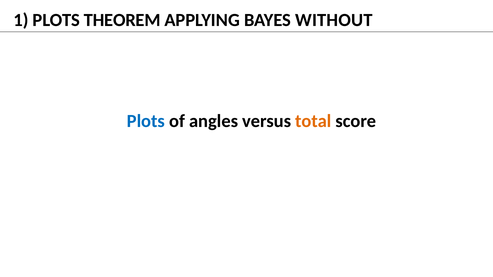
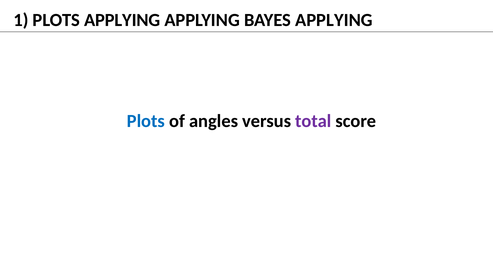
PLOTS THEOREM: THEOREM -> APPLYING
BAYES WITHOUT: WITHOUT -> APPLYING
total colour: orange -> purple
